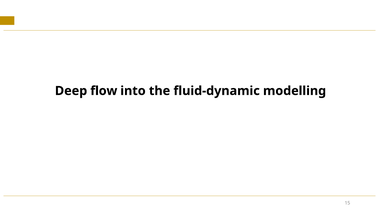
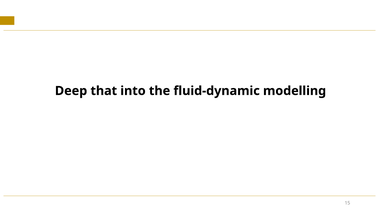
flow: flow -> that
